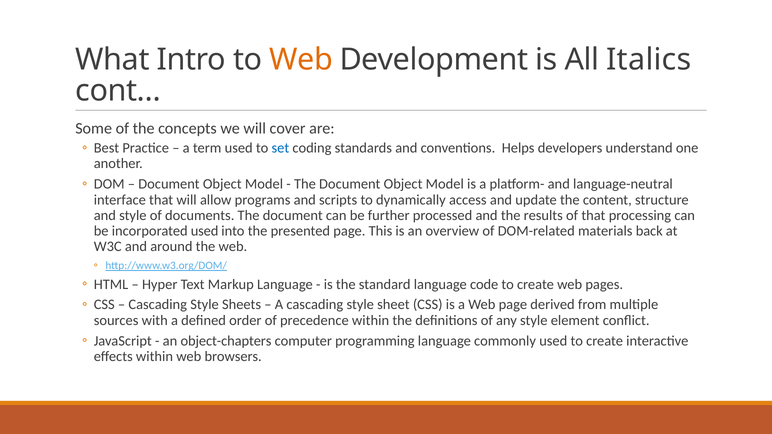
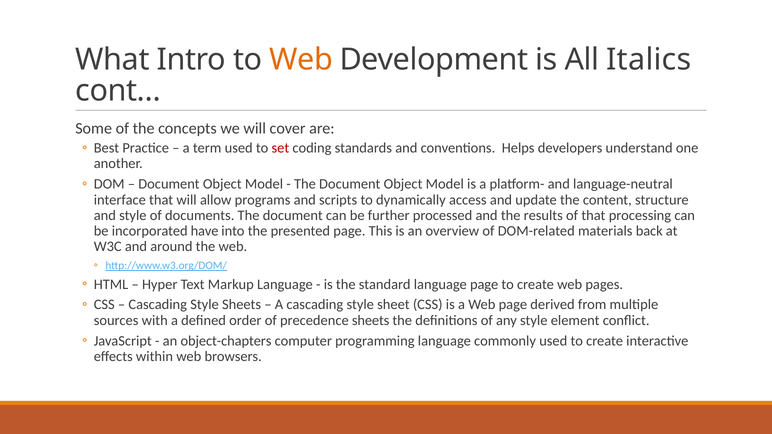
set colour: blue -> red
incorporated used: used -> have
language code: code -> page
precedence within: within -> sheets
